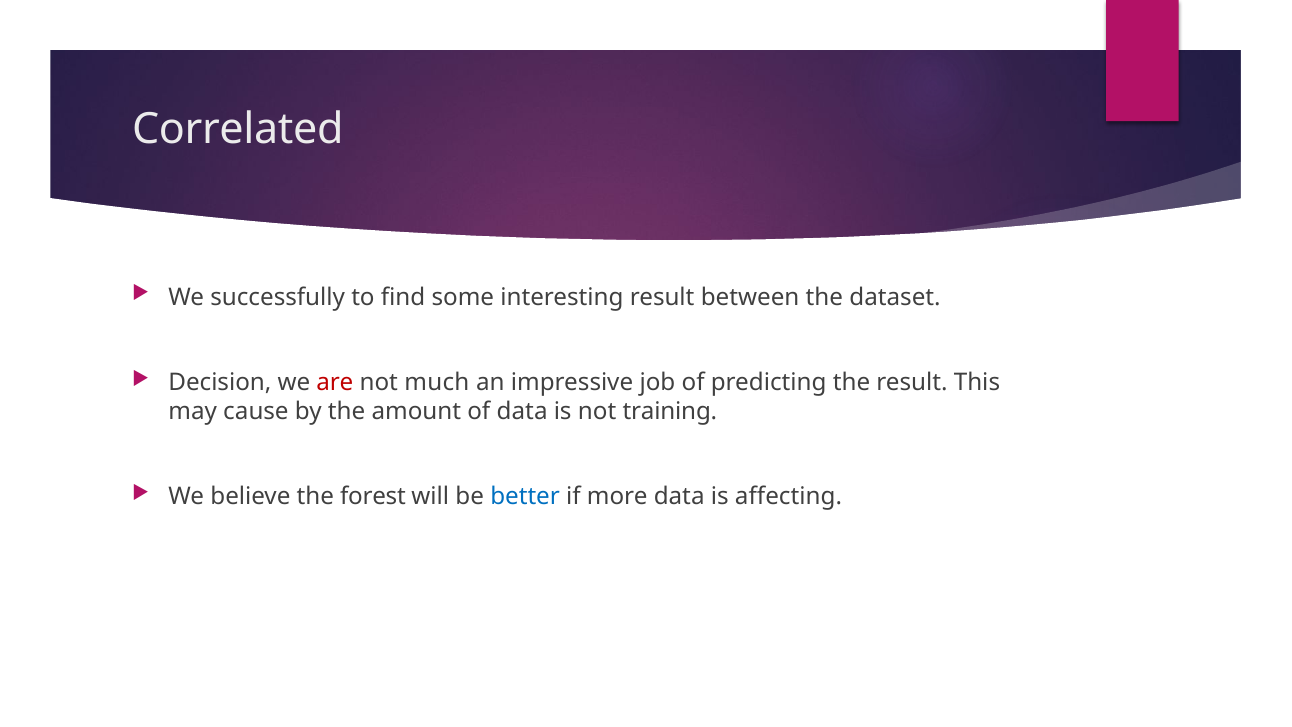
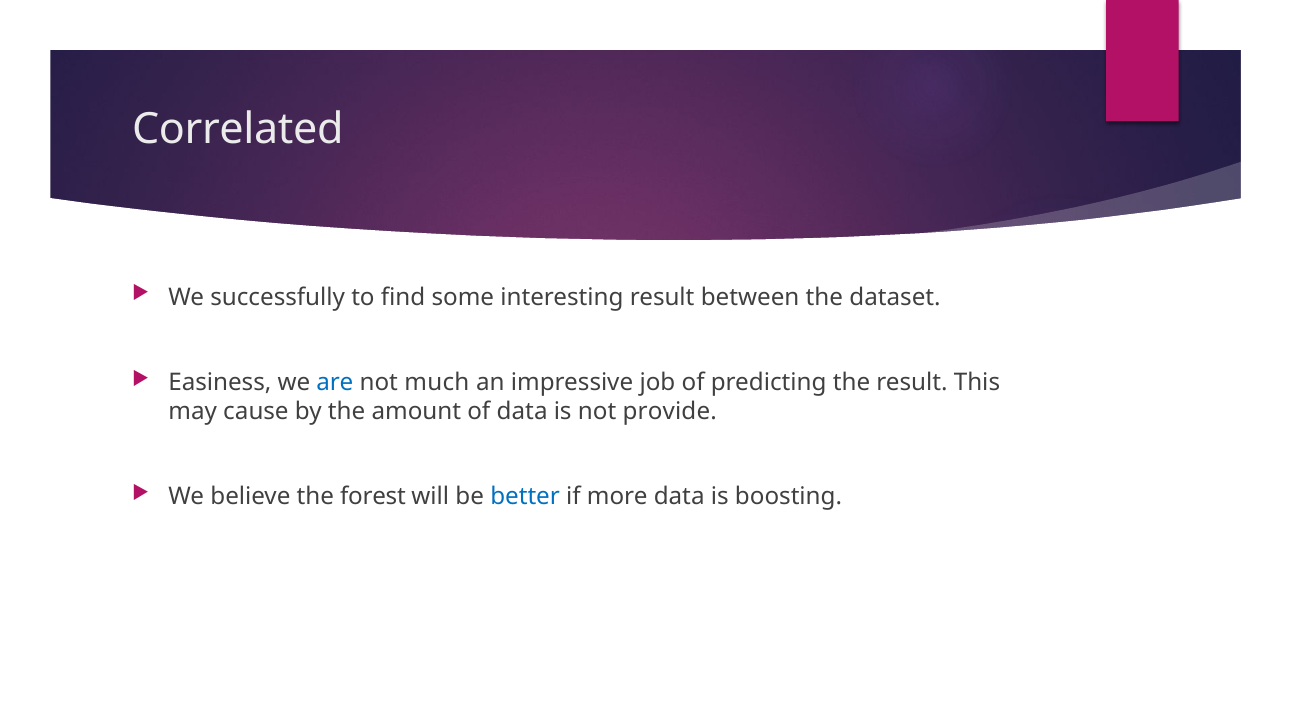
Decision: Decision -> Easiness
are colour: red -> blue
training: training -> provide
affecting: affecting -> boosting
